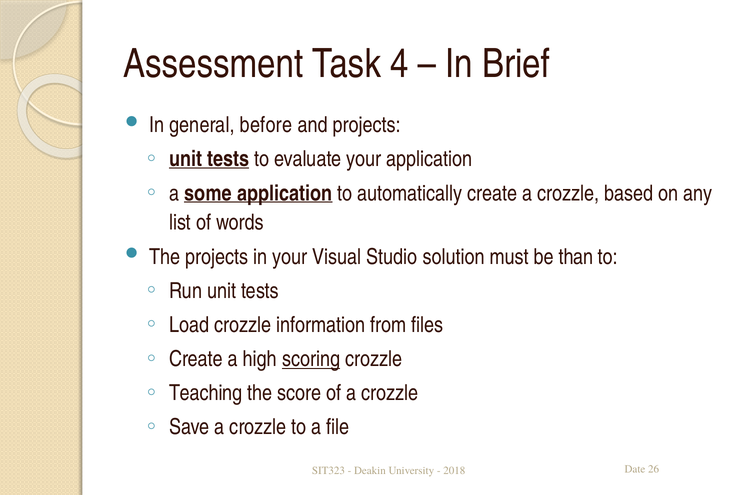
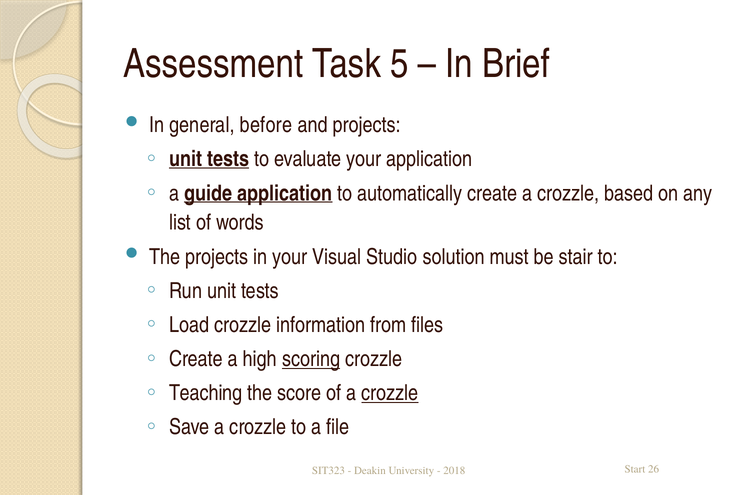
4: 4 -> 5
some: some -> guide
than: than -> stair
crozzle at (390, 393) underline: none -> present
Date: Date -> Start
